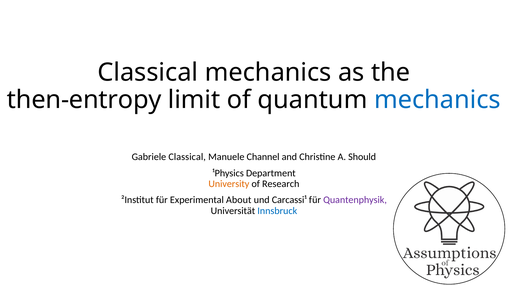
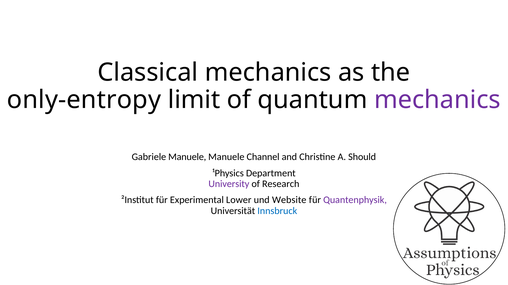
then-entropy: then-entropy -> only-entropy
mechanics at (437, 100) colour: blue -> purple
Gabriele Classical: Classical -> Manuele
University colour: orange -> purple
About: About -> Lower
Carcassi¹: Carcassi¹ -> Website
